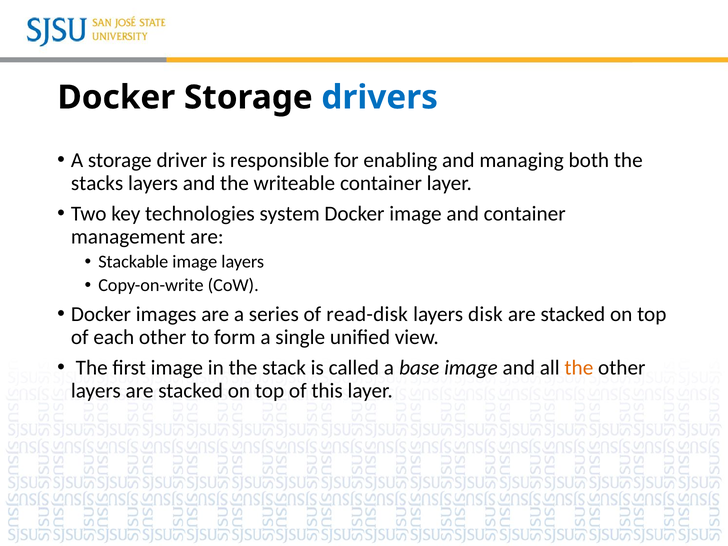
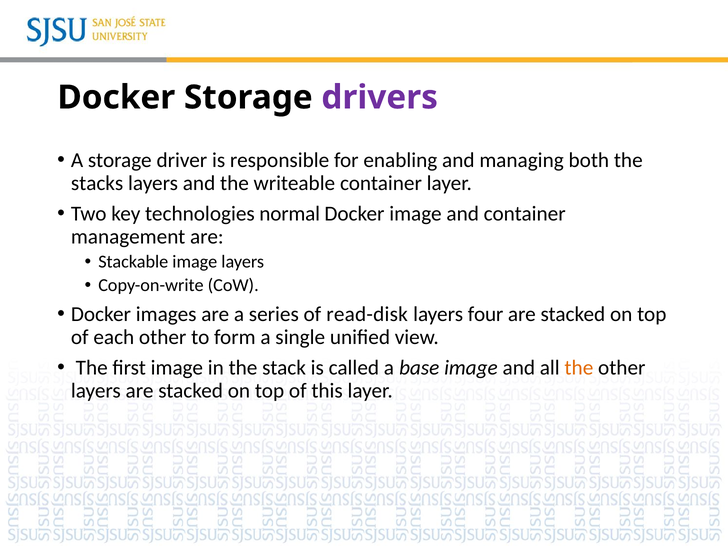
drivers colour: blue -> purple
system: system -> normal
disk: disk -> four
